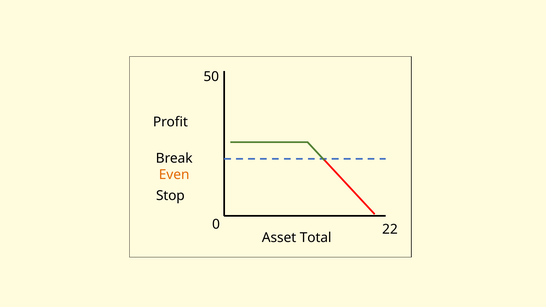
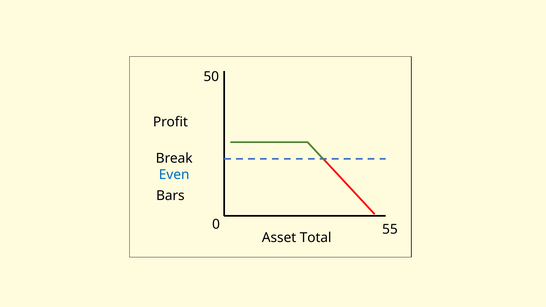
Even colour: orange -> blue
Stop: Stop -> Bars
22: 22 -> 55
